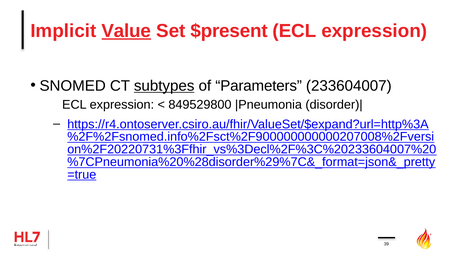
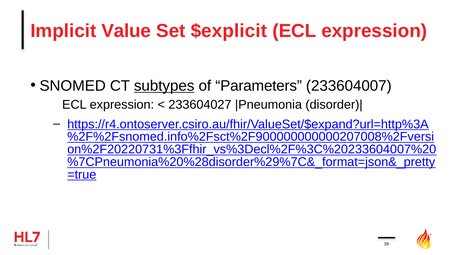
Value underline: present -> none
$present: $present -> $explicit
849529800: 849529800 -> 233604027
